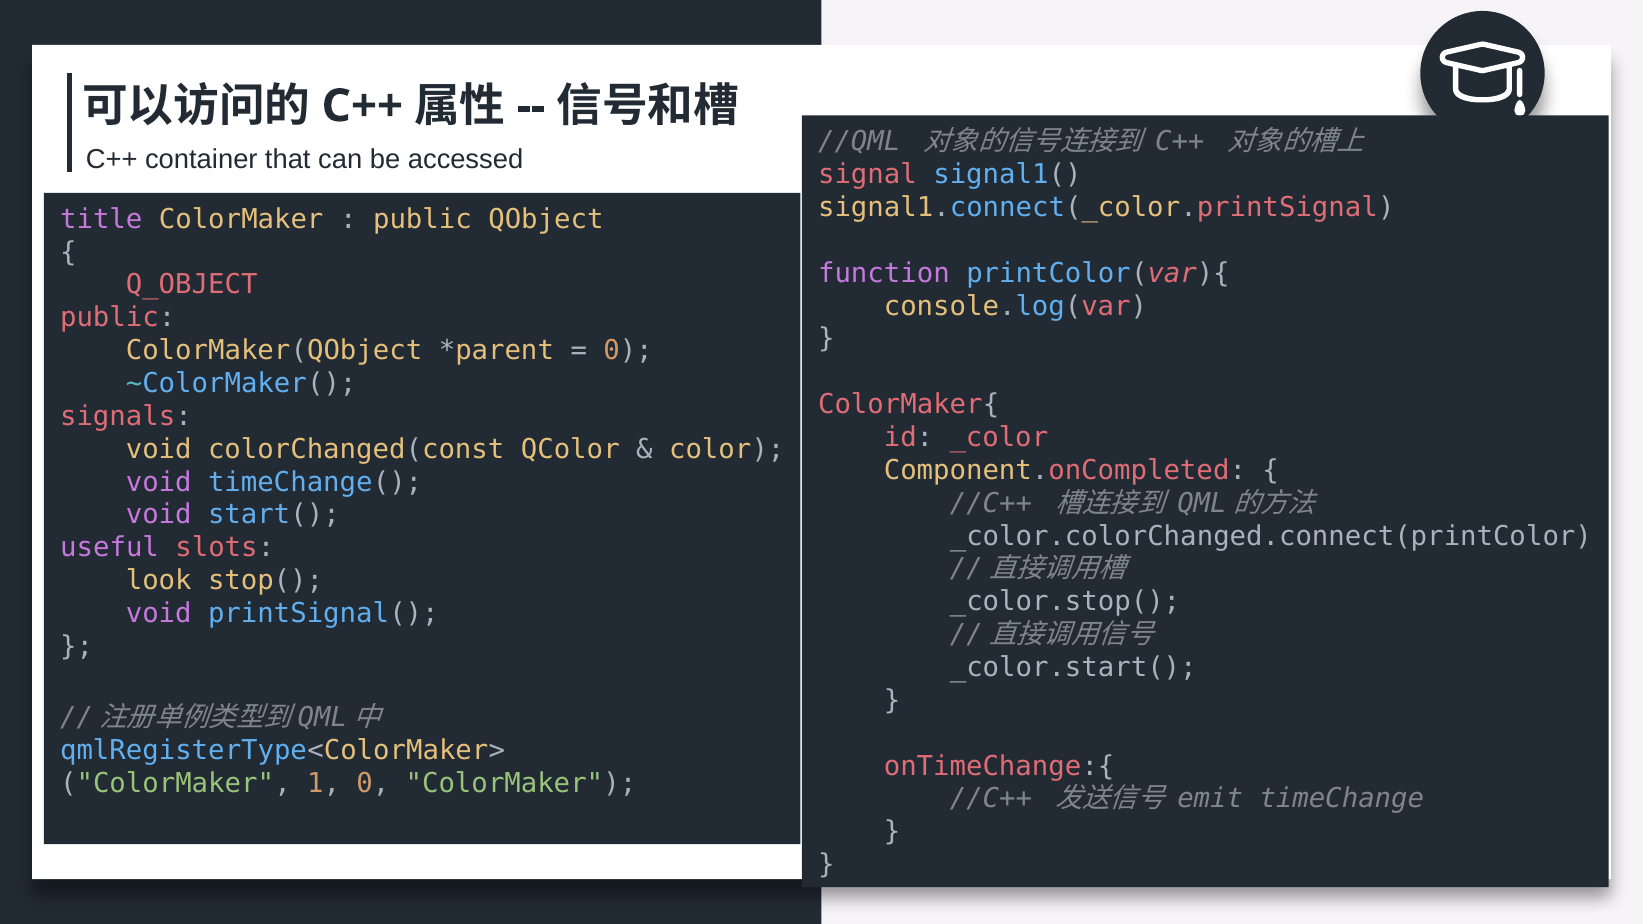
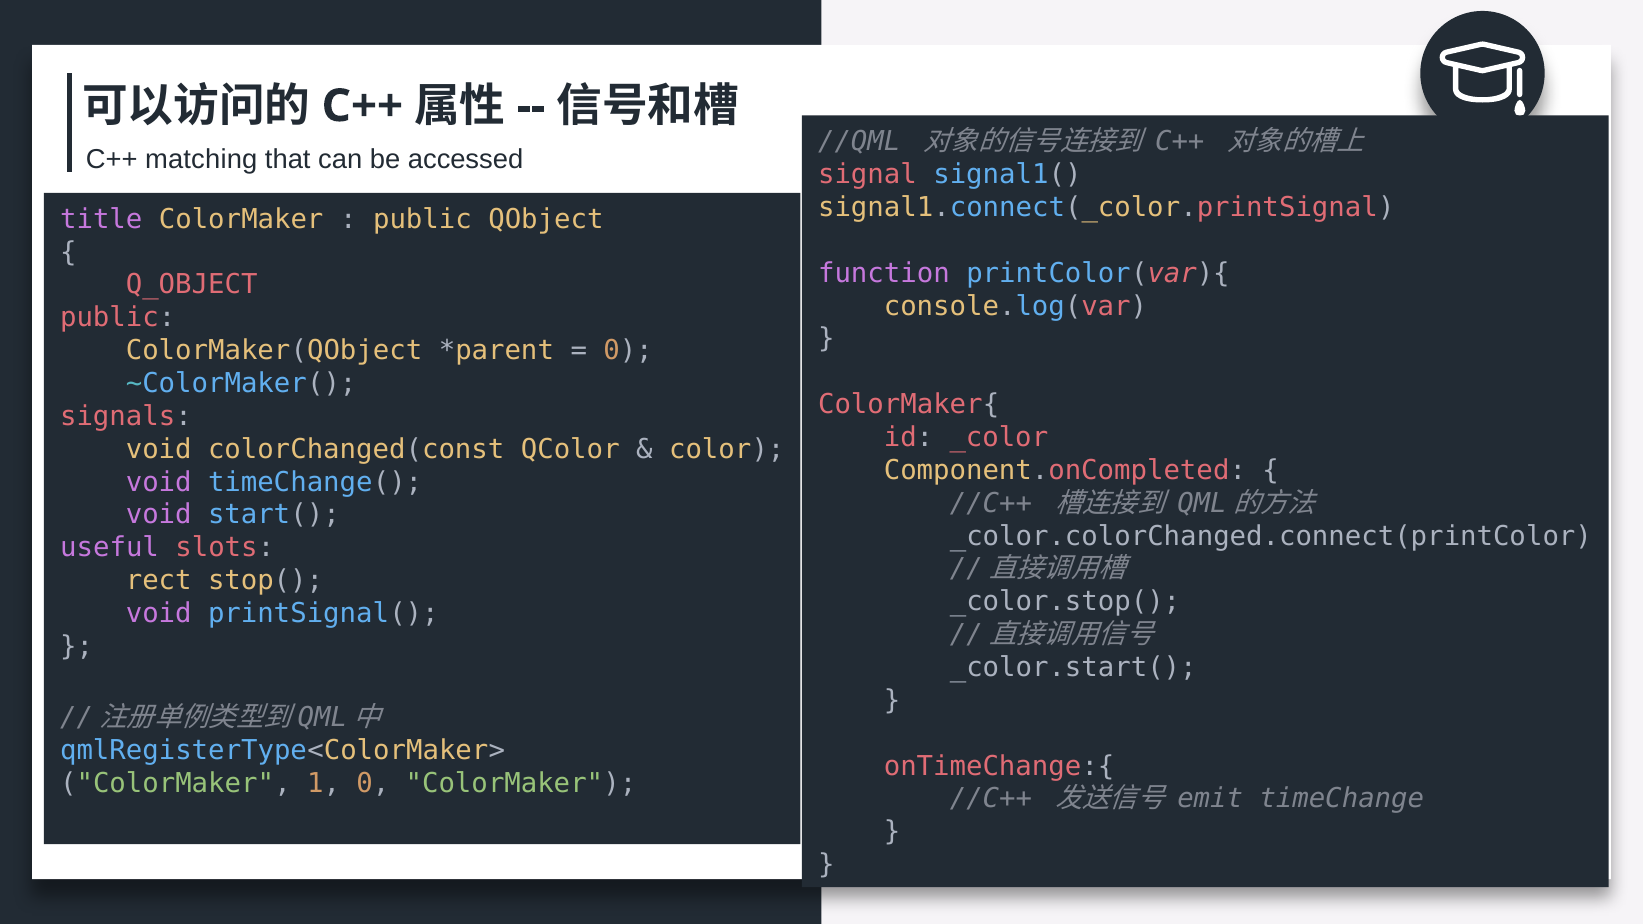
container: container -> matching
look: look -> rect
